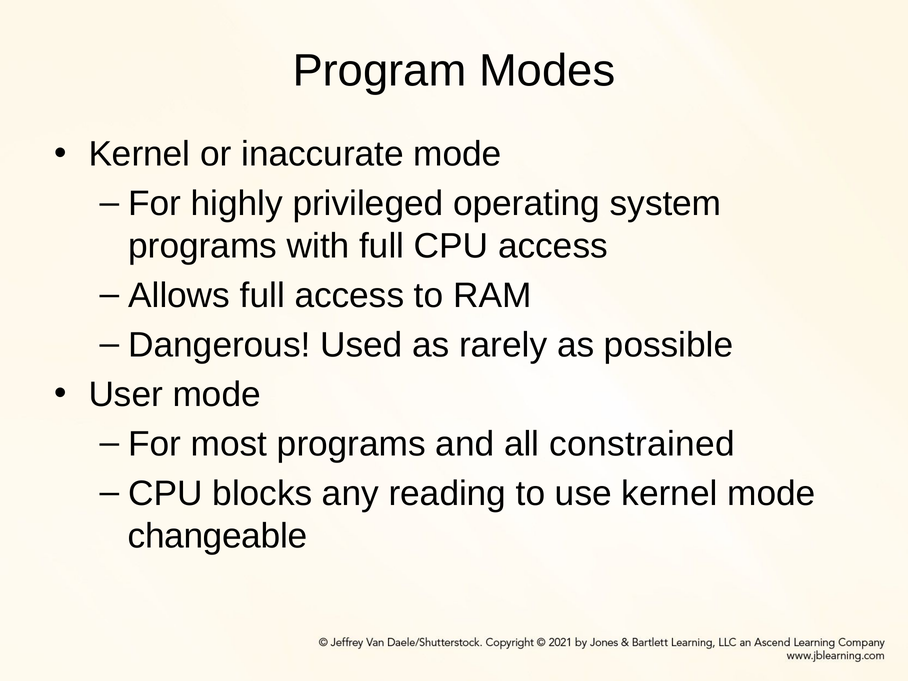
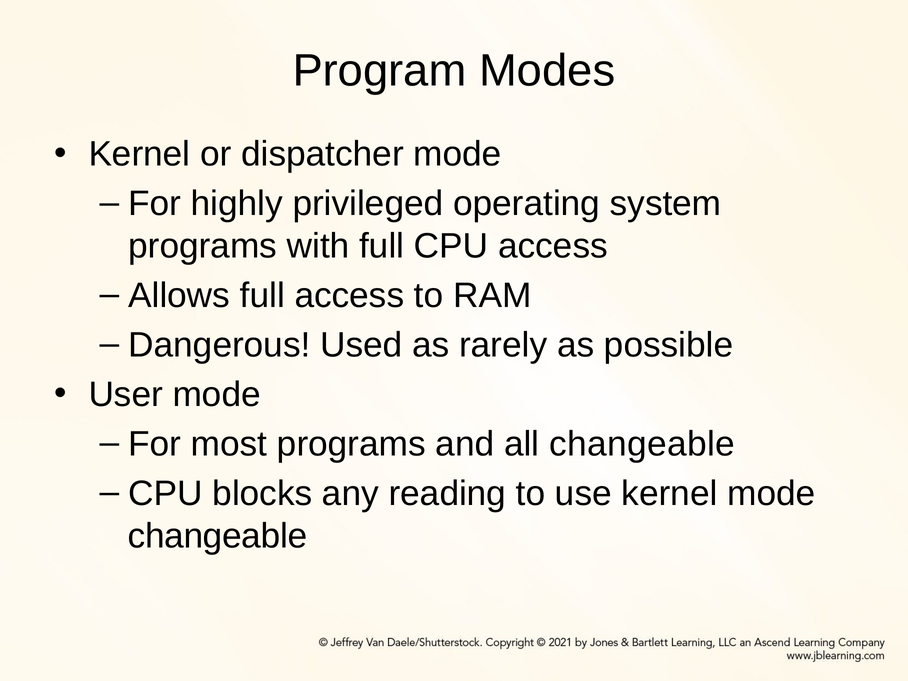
inaccurate: inaccurate -> dispatcher
all constrained: constrained -> changeable
